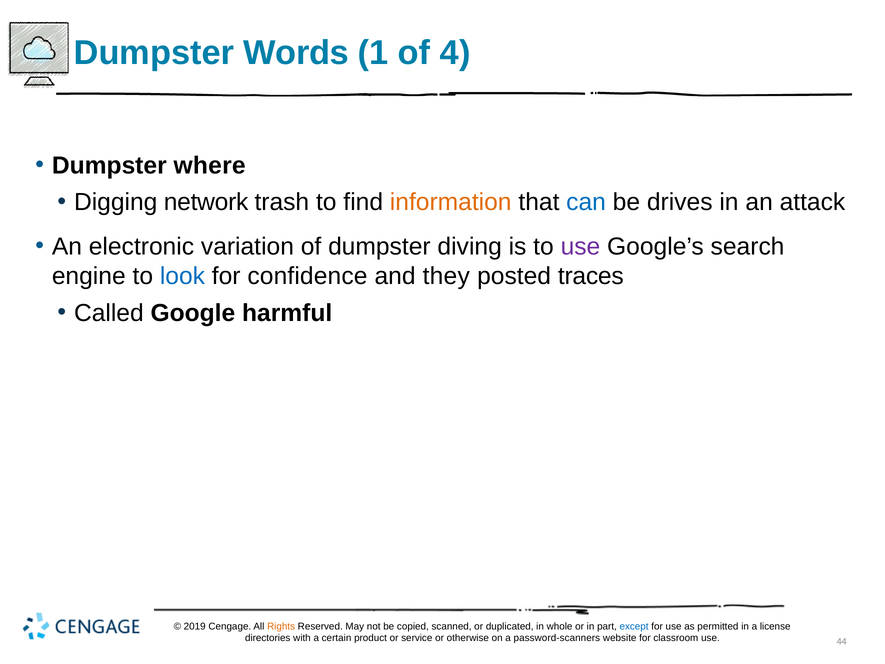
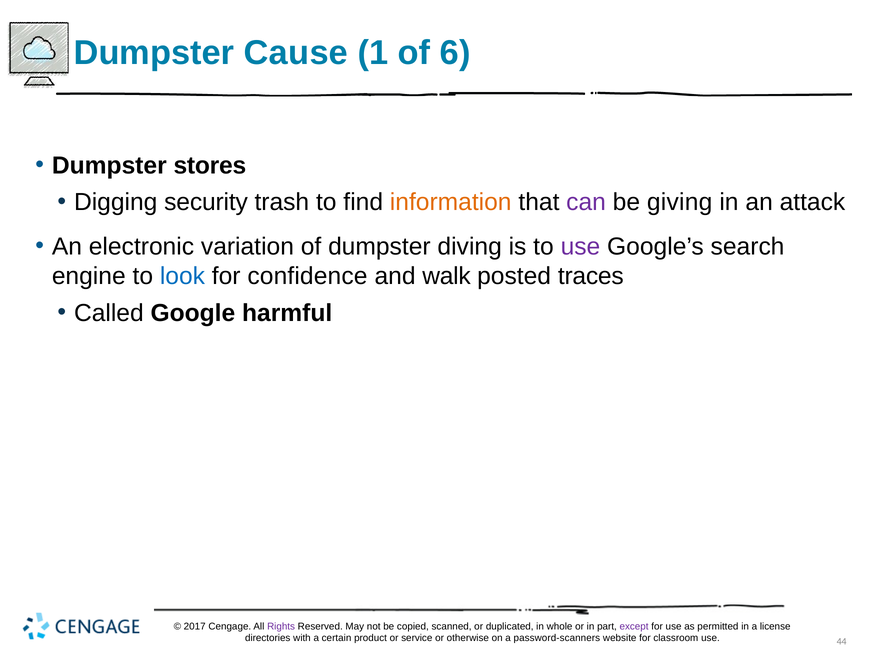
Words: Words -> Cause
4: 4 -> 6
where: where -> stores
network: network -> security
can colour: blue -> purple
drives: drives -> giving
they: they -> walk
2019: 2019 -> 2017
Rights colour: orange -> purple
except colour: blue -> purple
